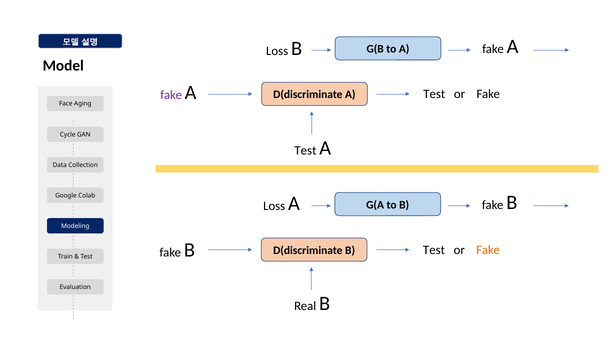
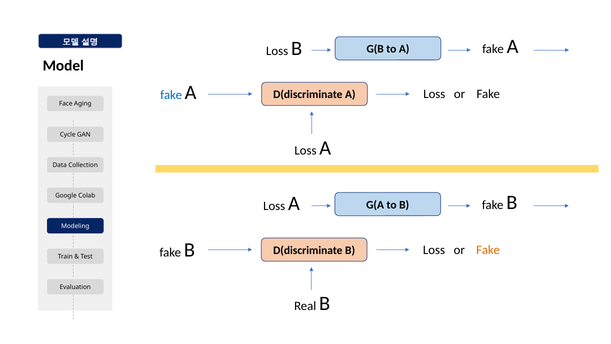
fake at (171, 95) colour: purple -> blue
D(discriminate A Test: Test -> Loss
Test at (305, 150): Test -> Loss
D(discriminate B Test: Test -> Loss
